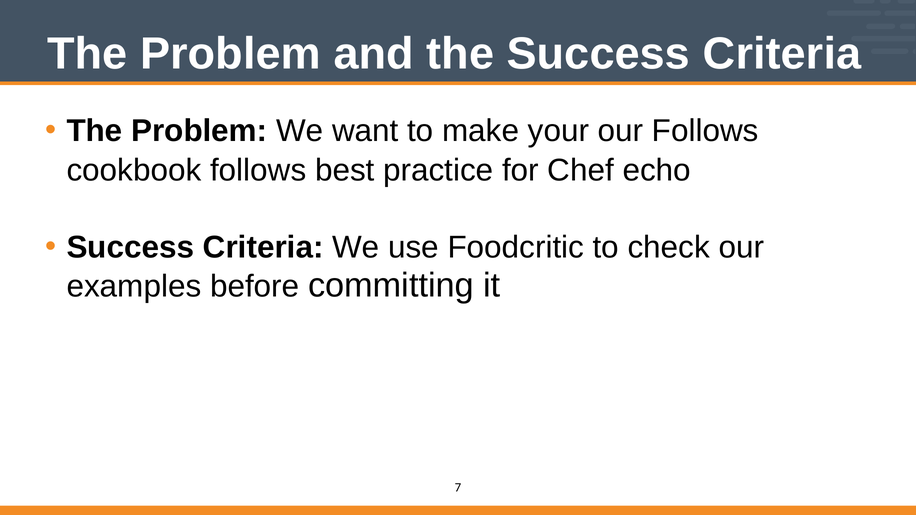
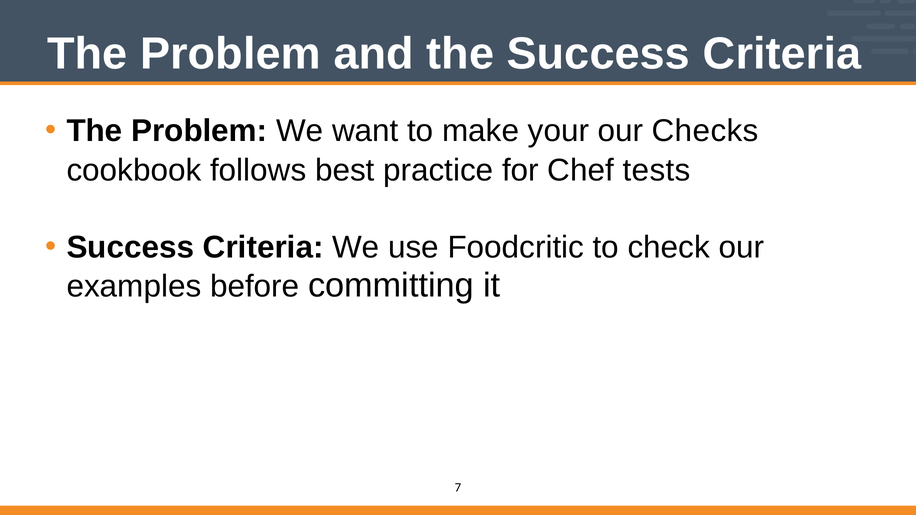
our Follows: Follows -> Checks
echo: echo -> tests
